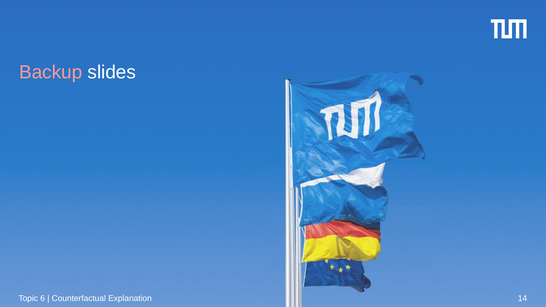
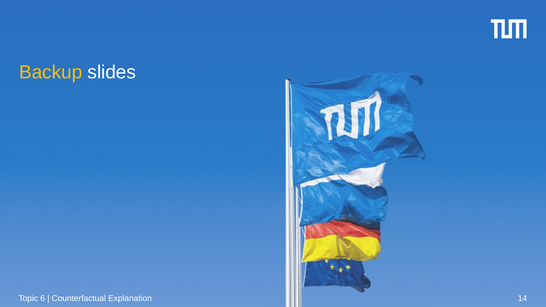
Backup colour: pink -> yellow
